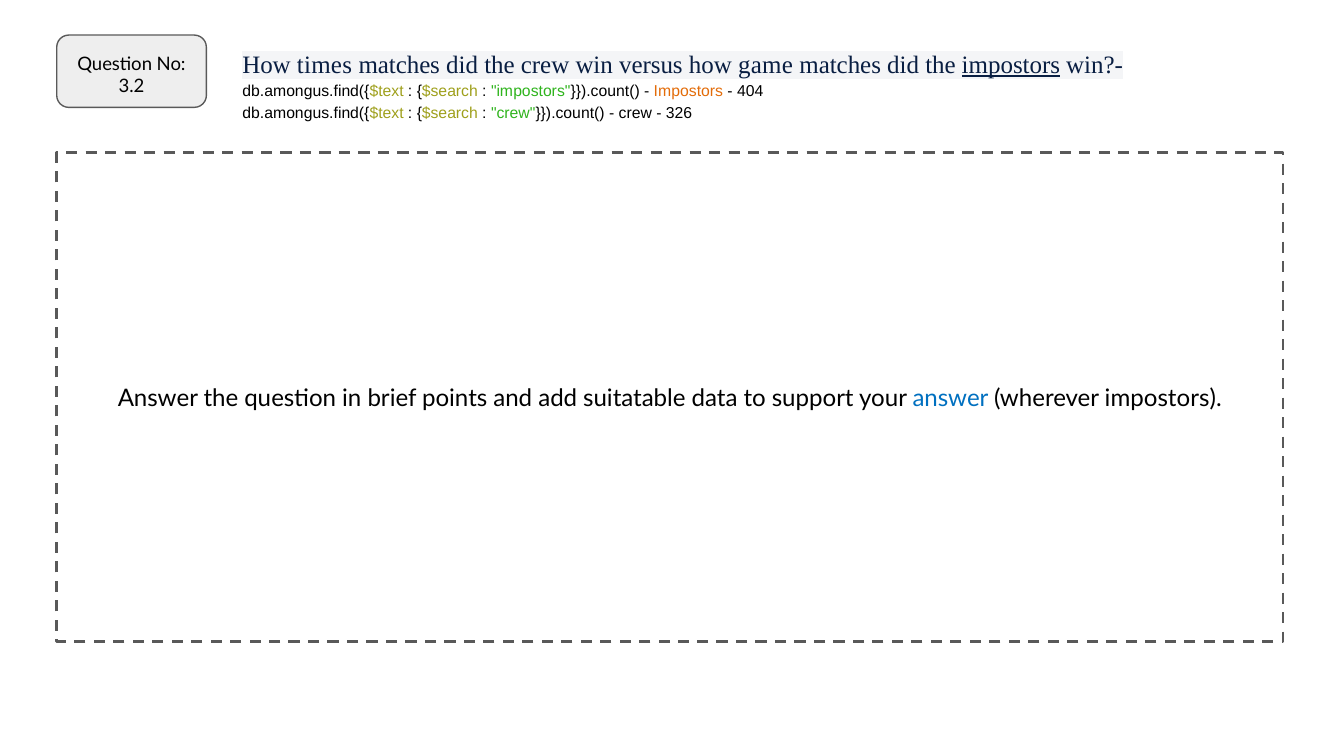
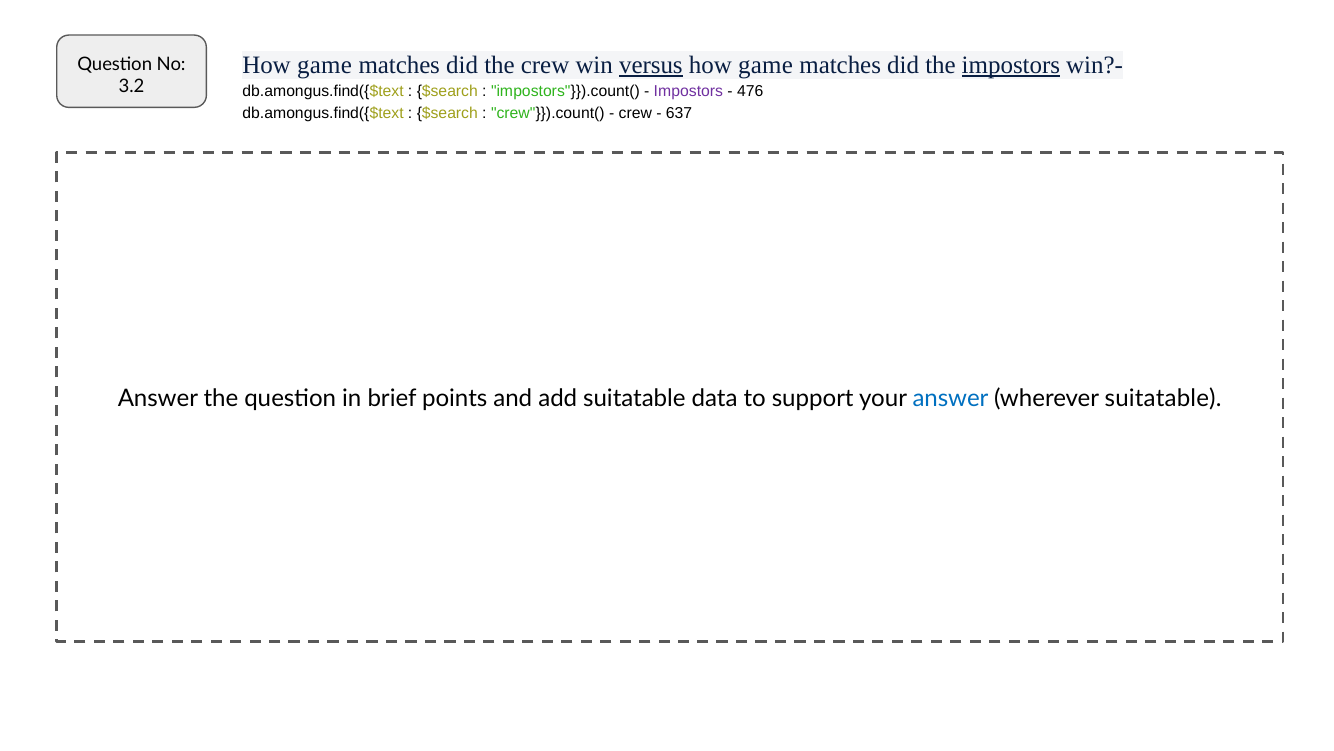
times at (324, 65): times -> game
versus underline: none -> present
Impostors at (688, 92) colour: orange -> purple
404: 404 -> 476
326: 326 -> 637
wherever impostors: impostors -> suitatable
